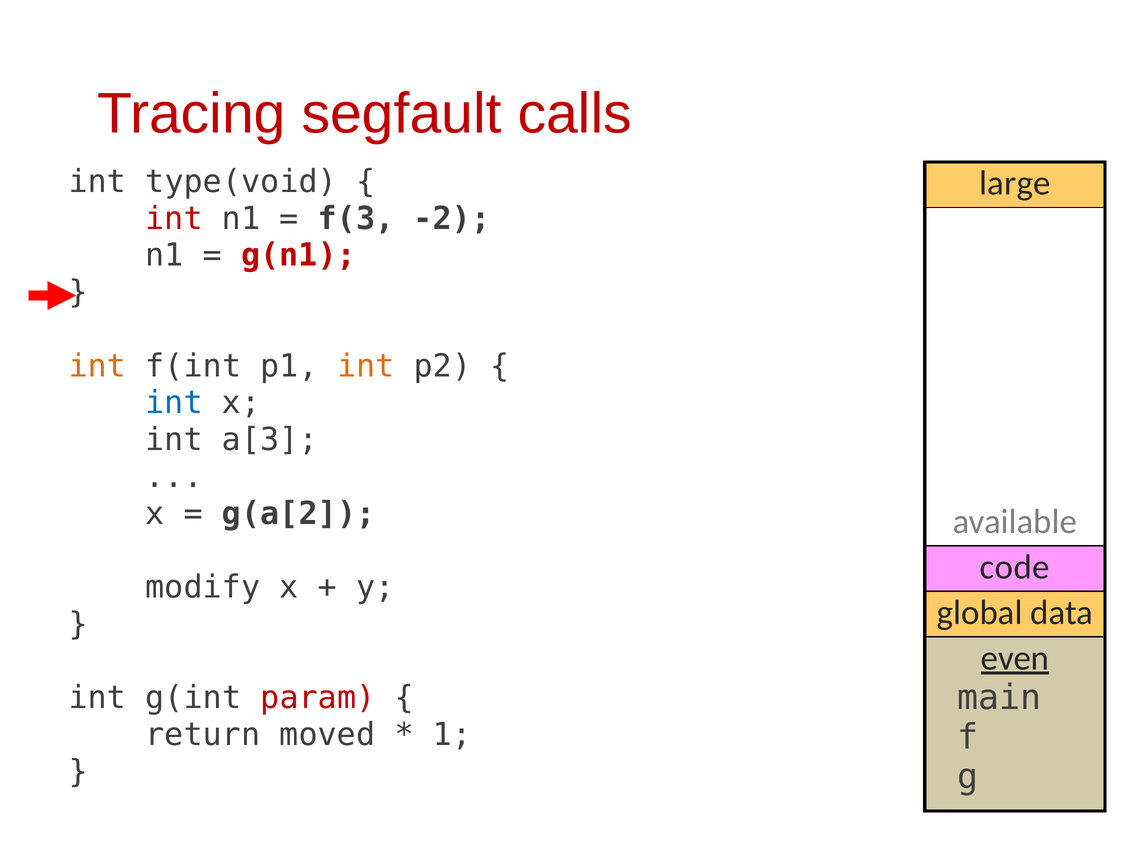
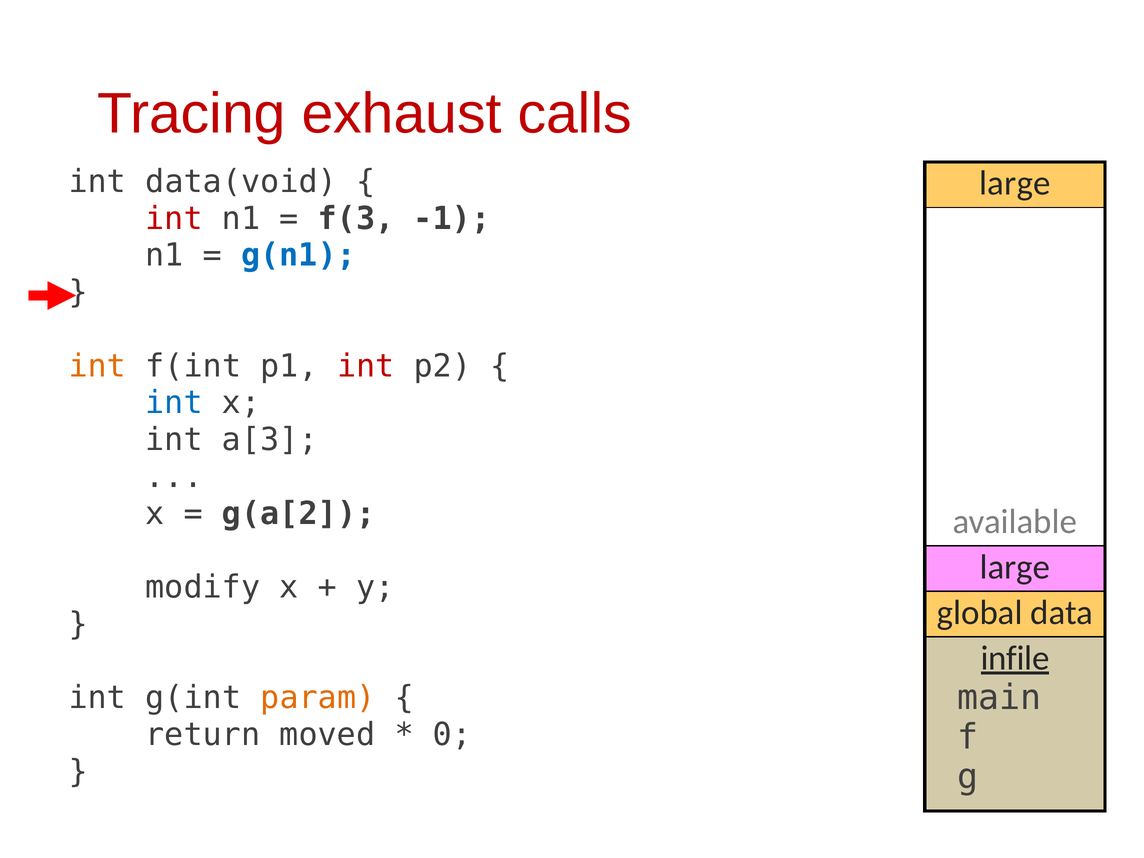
segfault: segfault -> exhaust
type(void: type(void -> data(void
-2: -2 -> -1
g(n1 colour: red -> blue
int at (366, 366) colour: orange -> red
code at (1015, 567): code -> large
even: even -> infile
param colour: red -> orange
1: 1 -> 0
